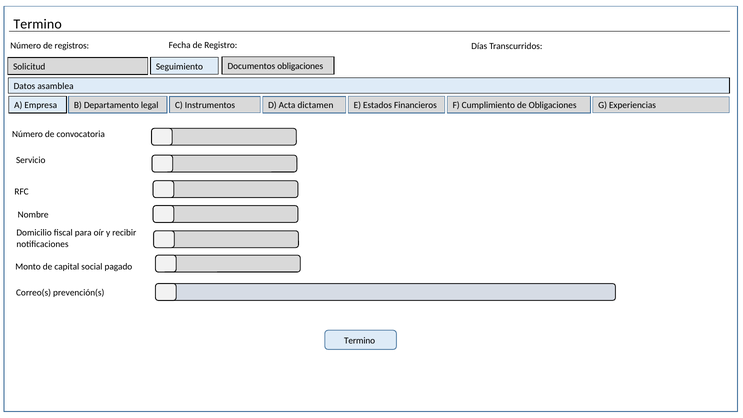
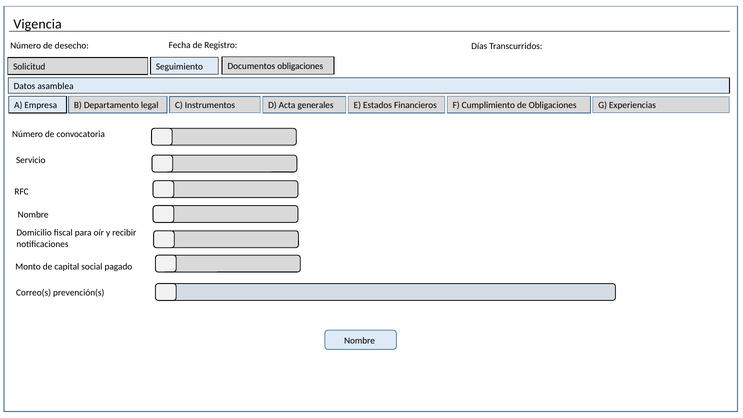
Termino at (38, 24): Termino -> Vigencia
registros: registros -> desecho
dictamen: dictamen -> generales
Termino at (360, 340): Termino -> Nombre
